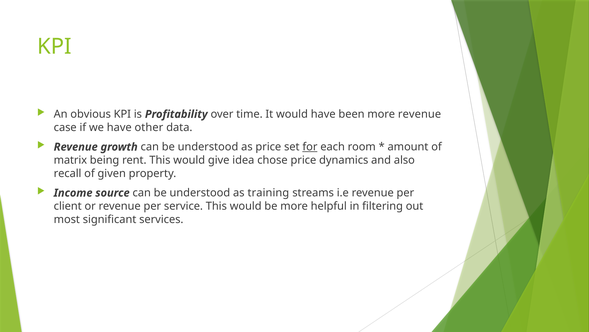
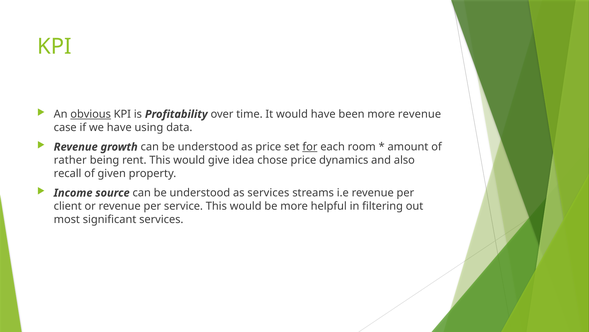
obvious underline: none -> present
other: other -> using
matrix: matrix -> rather
as training: training -> services
